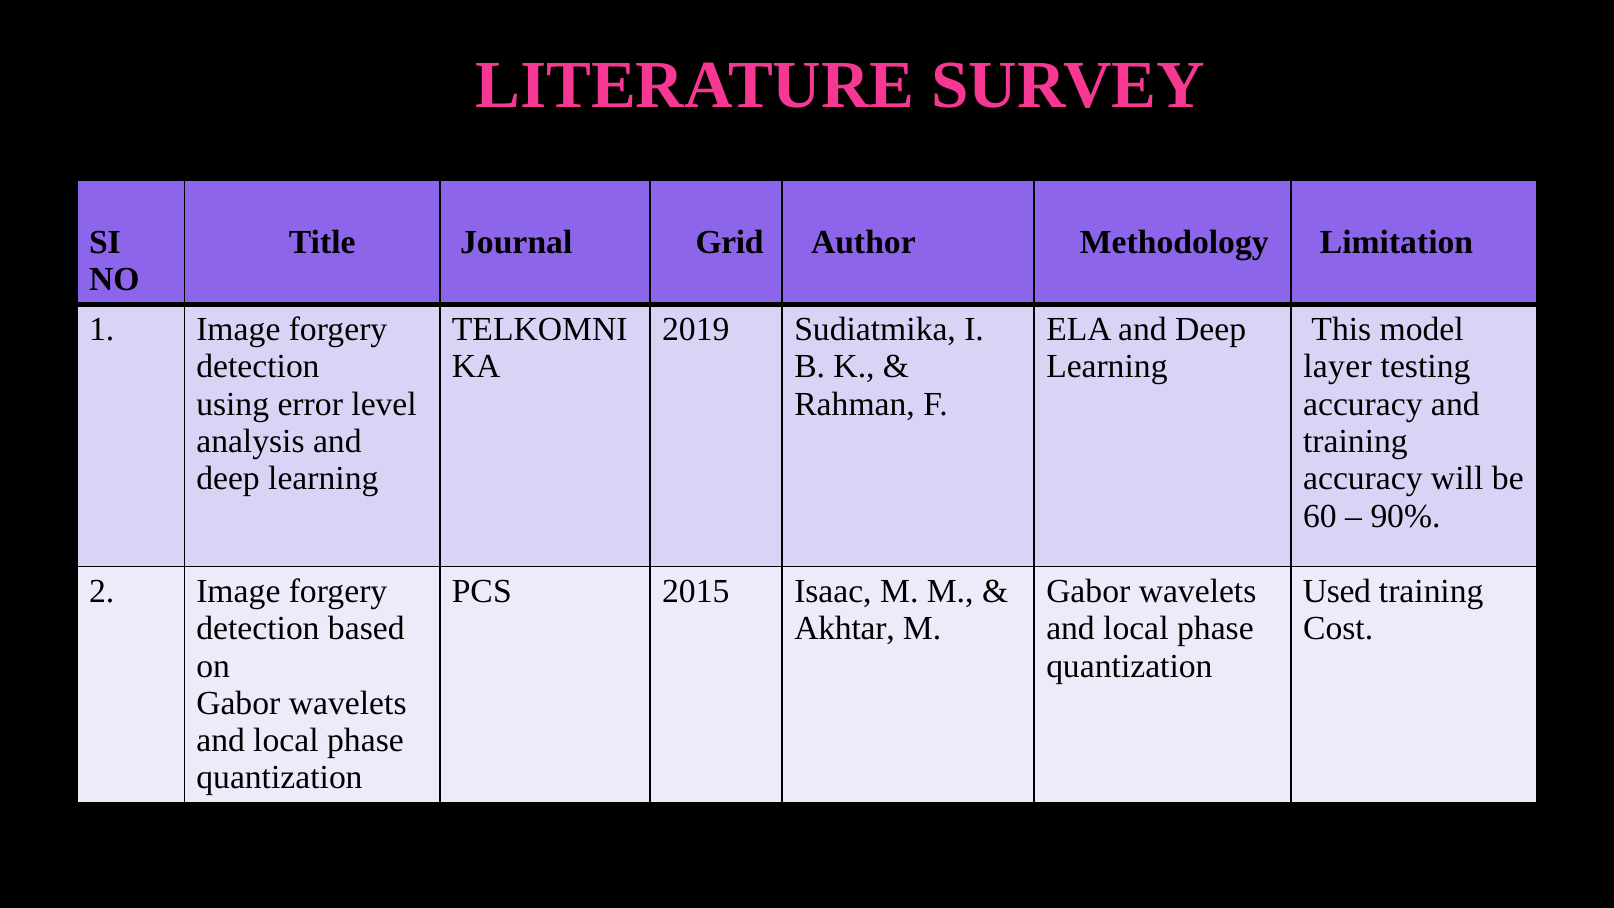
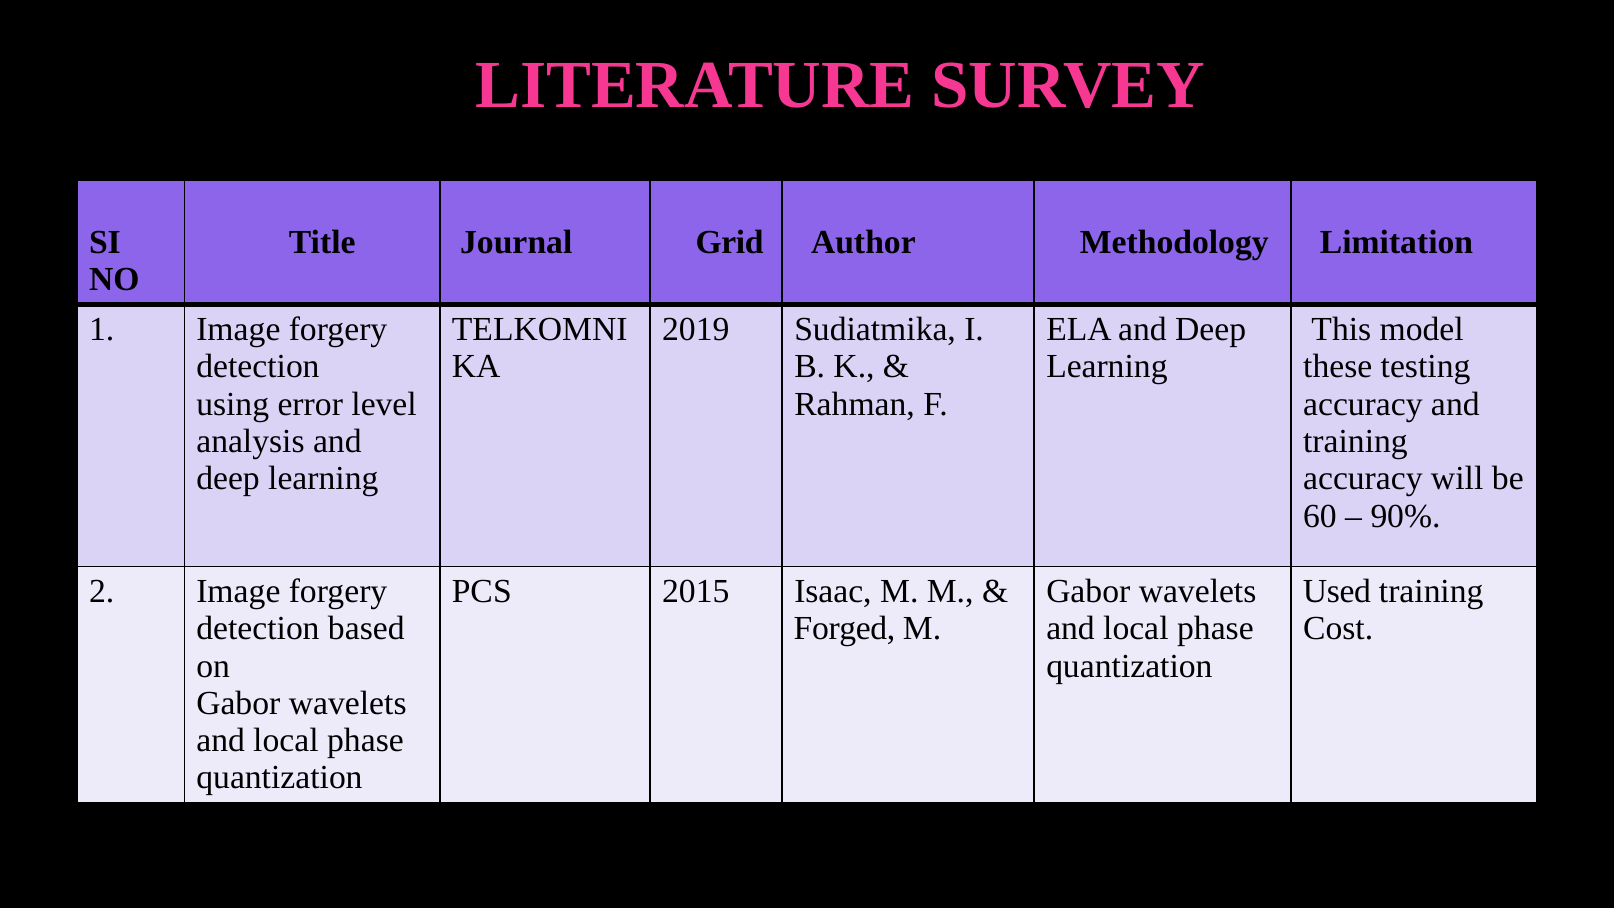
layer: layer -> these
Akhtar: Akhtar -> Forged
